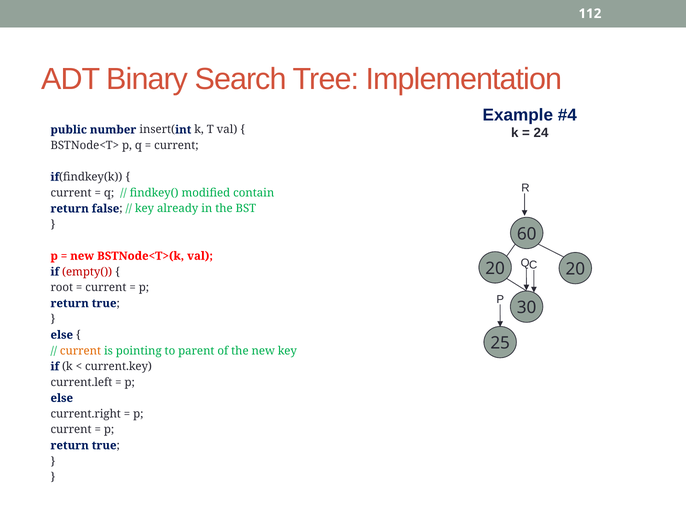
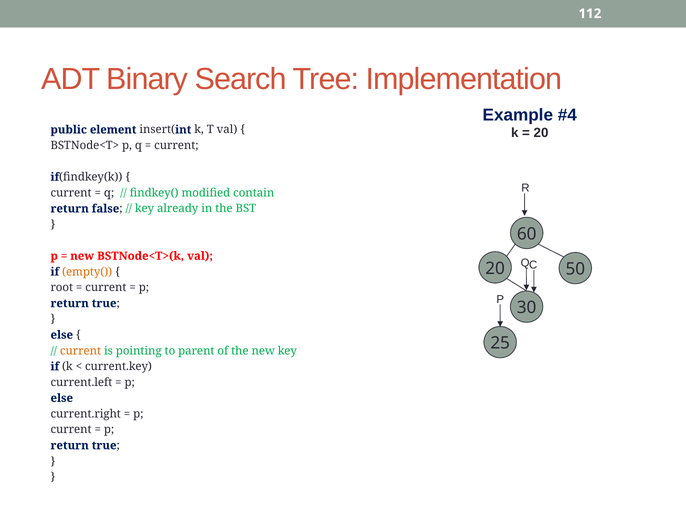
number: number -> element
24 at (541, 133): 24 -> 20
20 20: 20 -> 50
empty( colour: red -> orange
